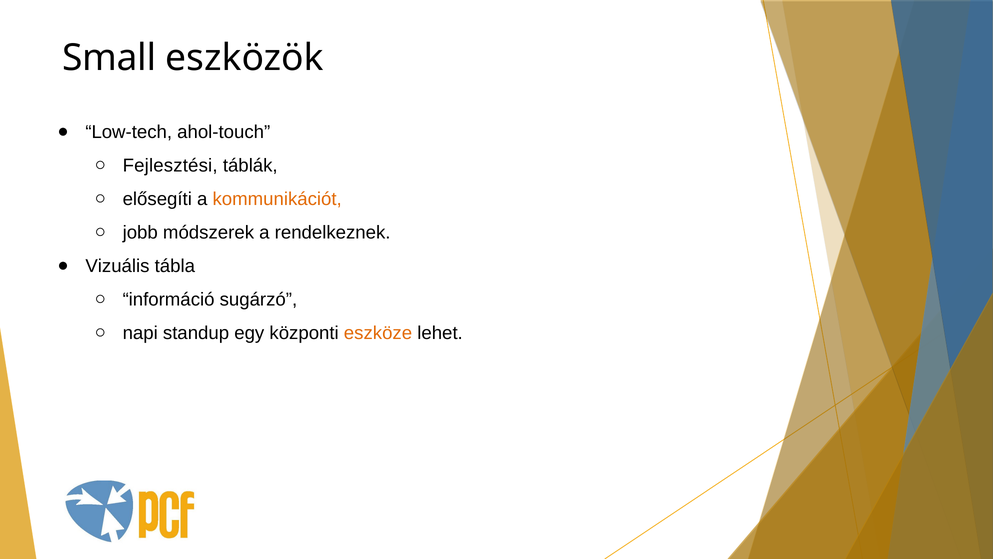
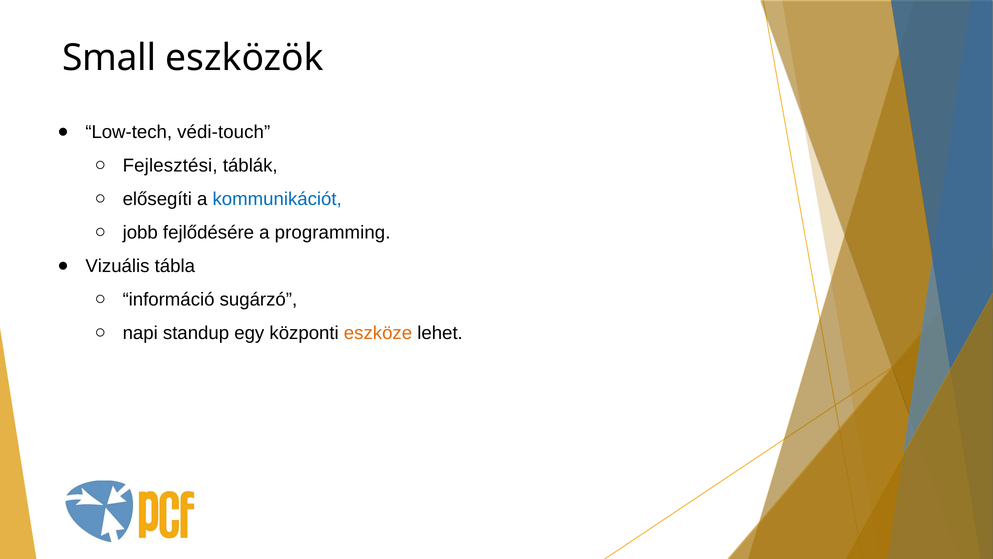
ahol-touch: ahol-touch -> védi-touch
kommunikációt colour: orange -> blue
módszerek: módszerek -> fejlődésére
rendelkeznek: rendelkeznek -> programming
